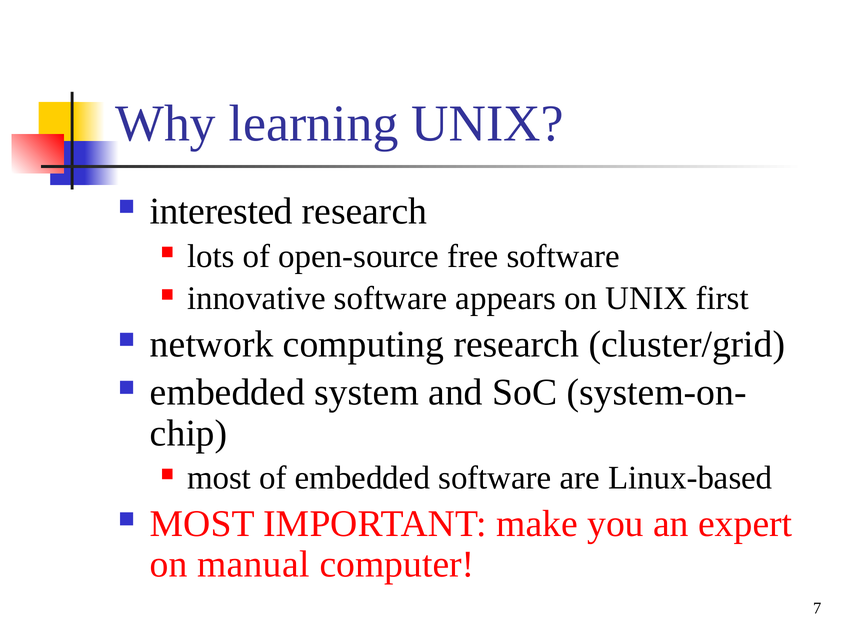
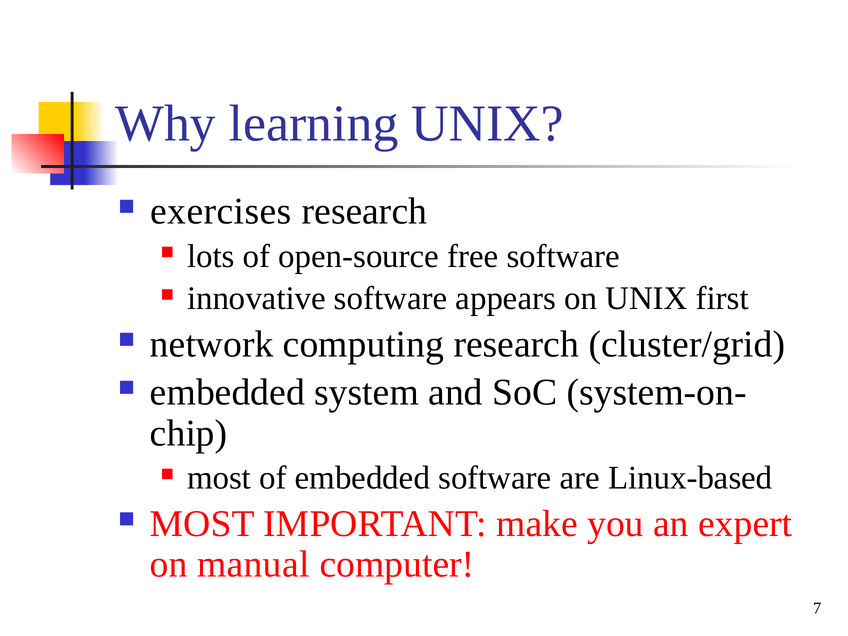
interested: interested -> exercises
